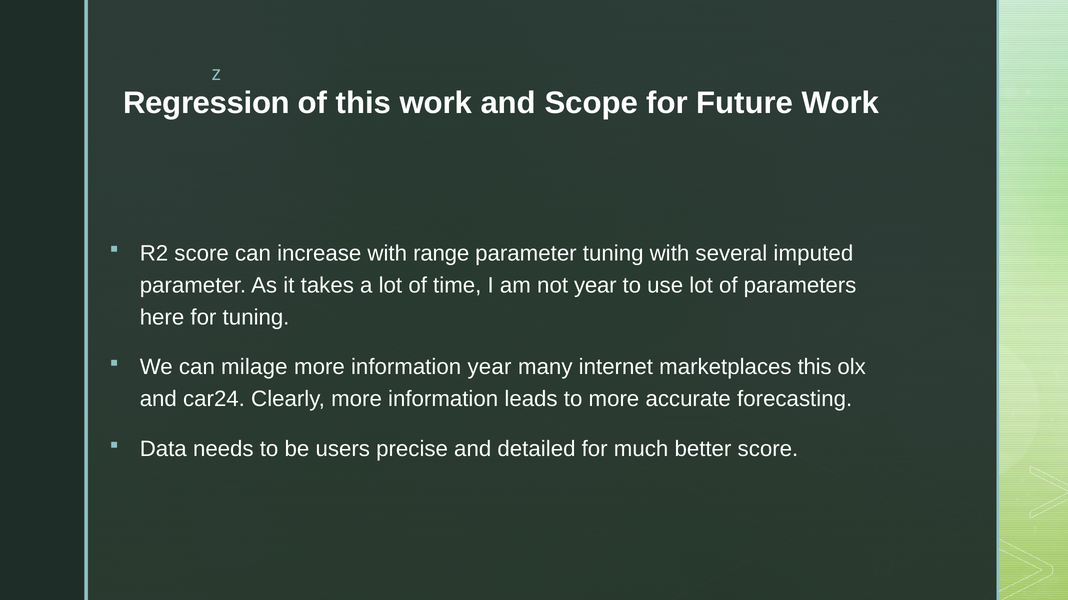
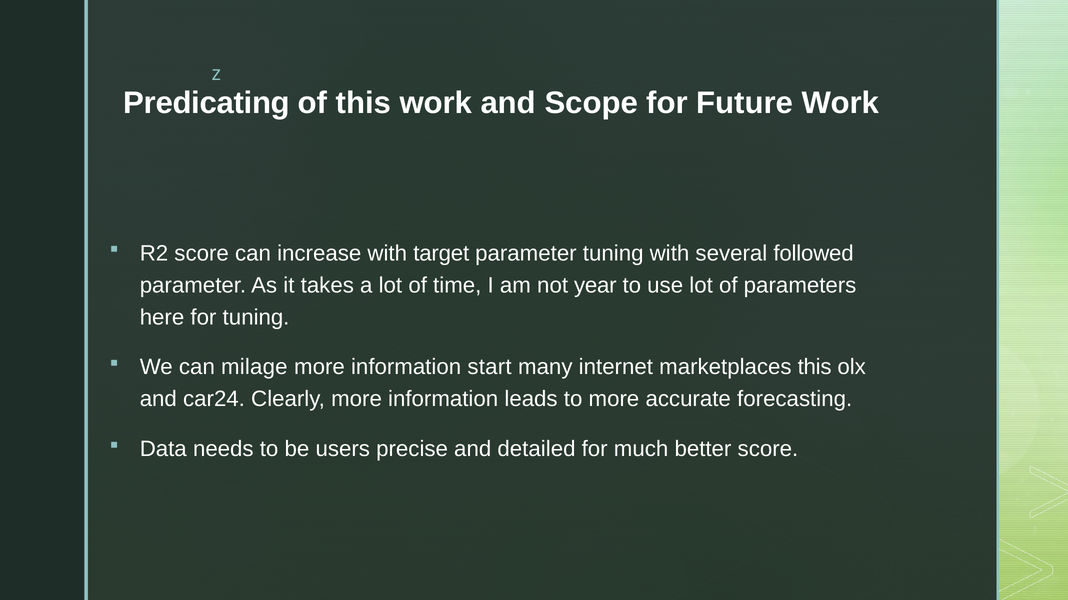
Regression: Regression -> Predicating
range: range -> target
imputed: imputed -> followed
information year: year -> start
